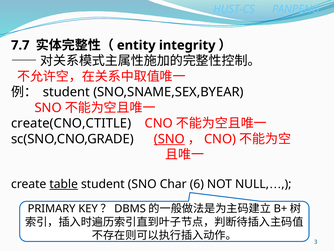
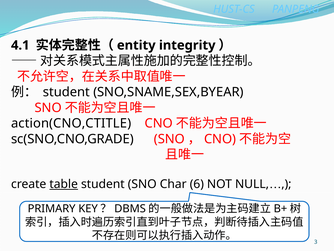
7.7: 7.7 -> 4.1
create(CNO,CTITLE: create(CNO,CTITLE -> action(CNO,CTITLE
SNO at (169, 139) underline: present -> none
